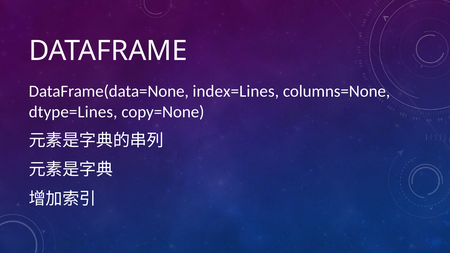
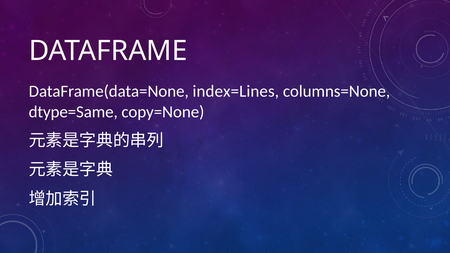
dtype=Lines: dtype=Lines -> dtype=Same
